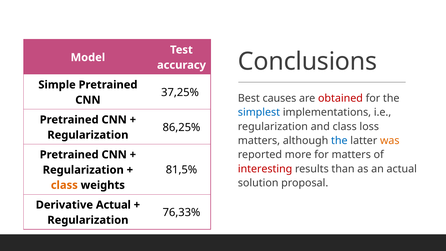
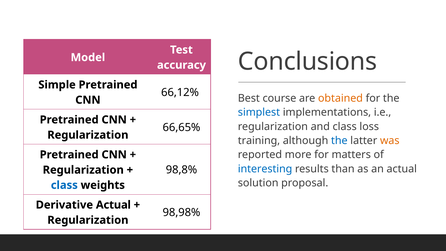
37,25%: 37,25% -> 66,12%
causes: causes -> course
obtained colour: red -> orange
86,25%: 86,25% -> 66,65%
matters at (259, 141): matters -> training
interesting colour: red -> blue
81,5%: 81,5% -> 98,8%
class at (64, 185) colour: orange -> blue
76,33%: 76,33% -> 98,98%
